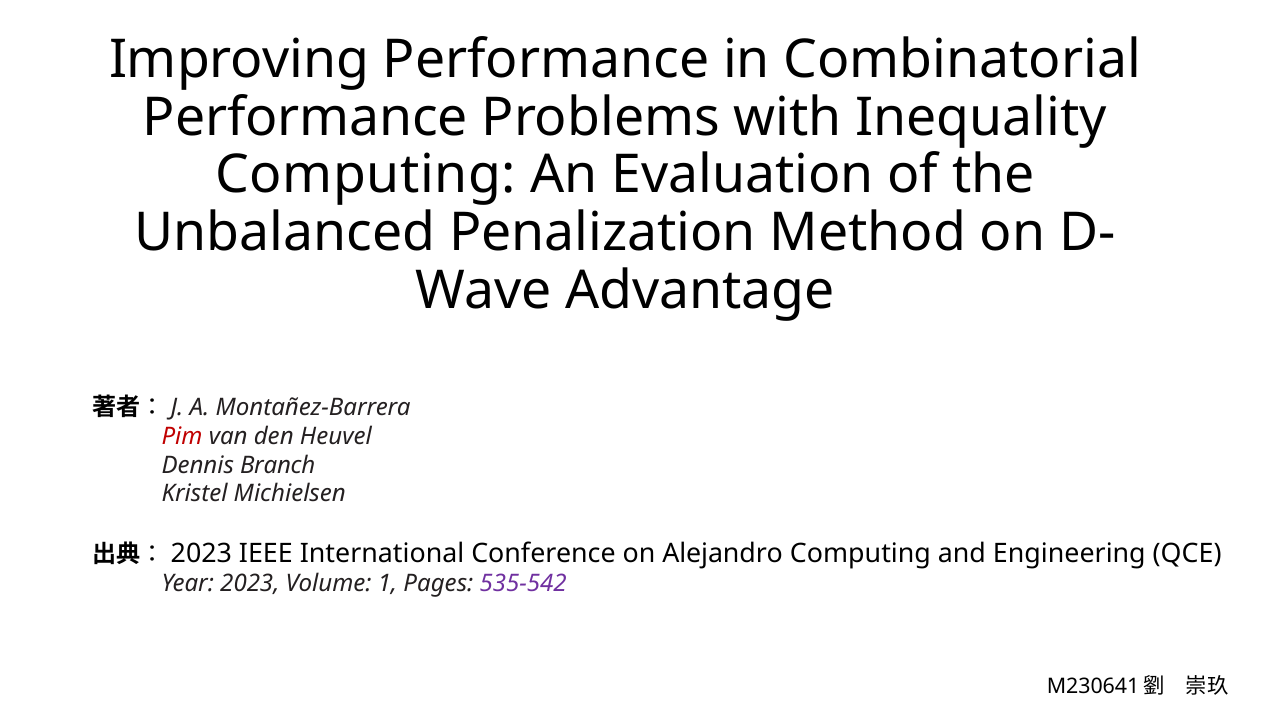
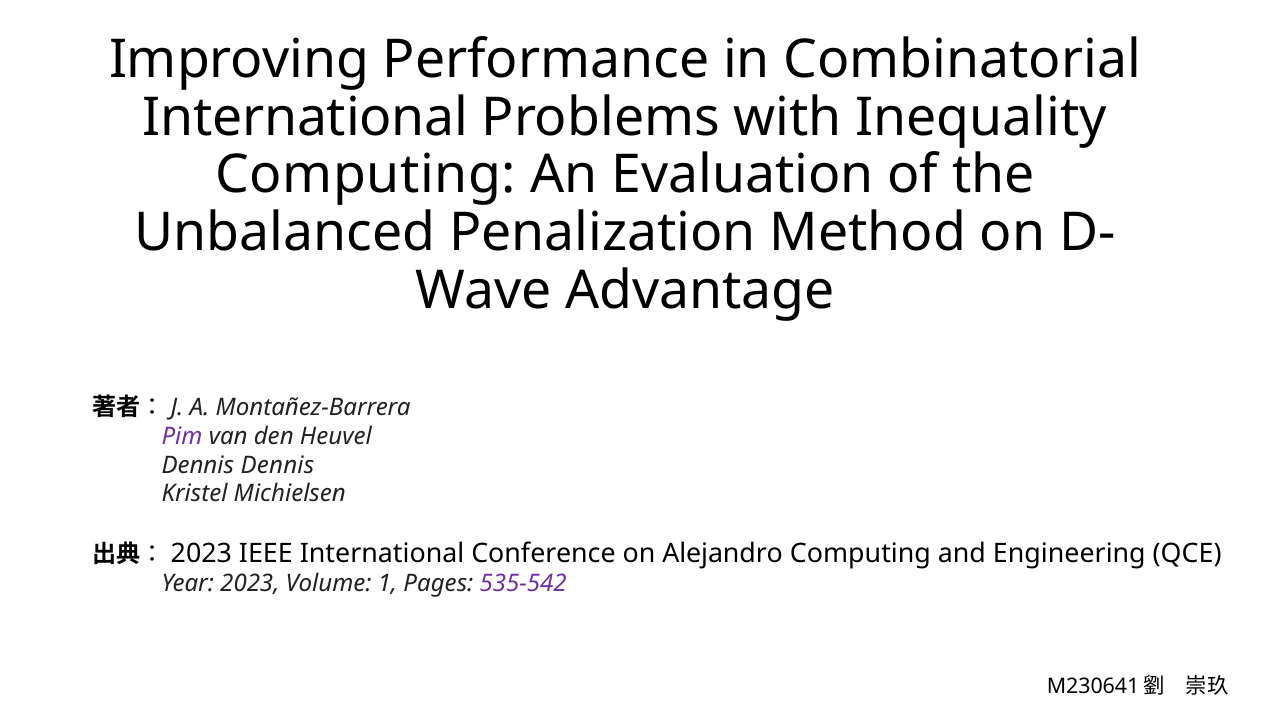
Performance at (305, 117): Performance -> International
Pim colour: red -> purple
Dennis Branch: Branch -> Dennis
